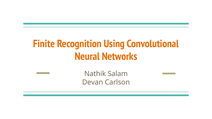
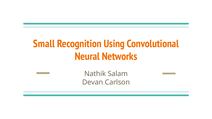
Finite: Finite -> Small
